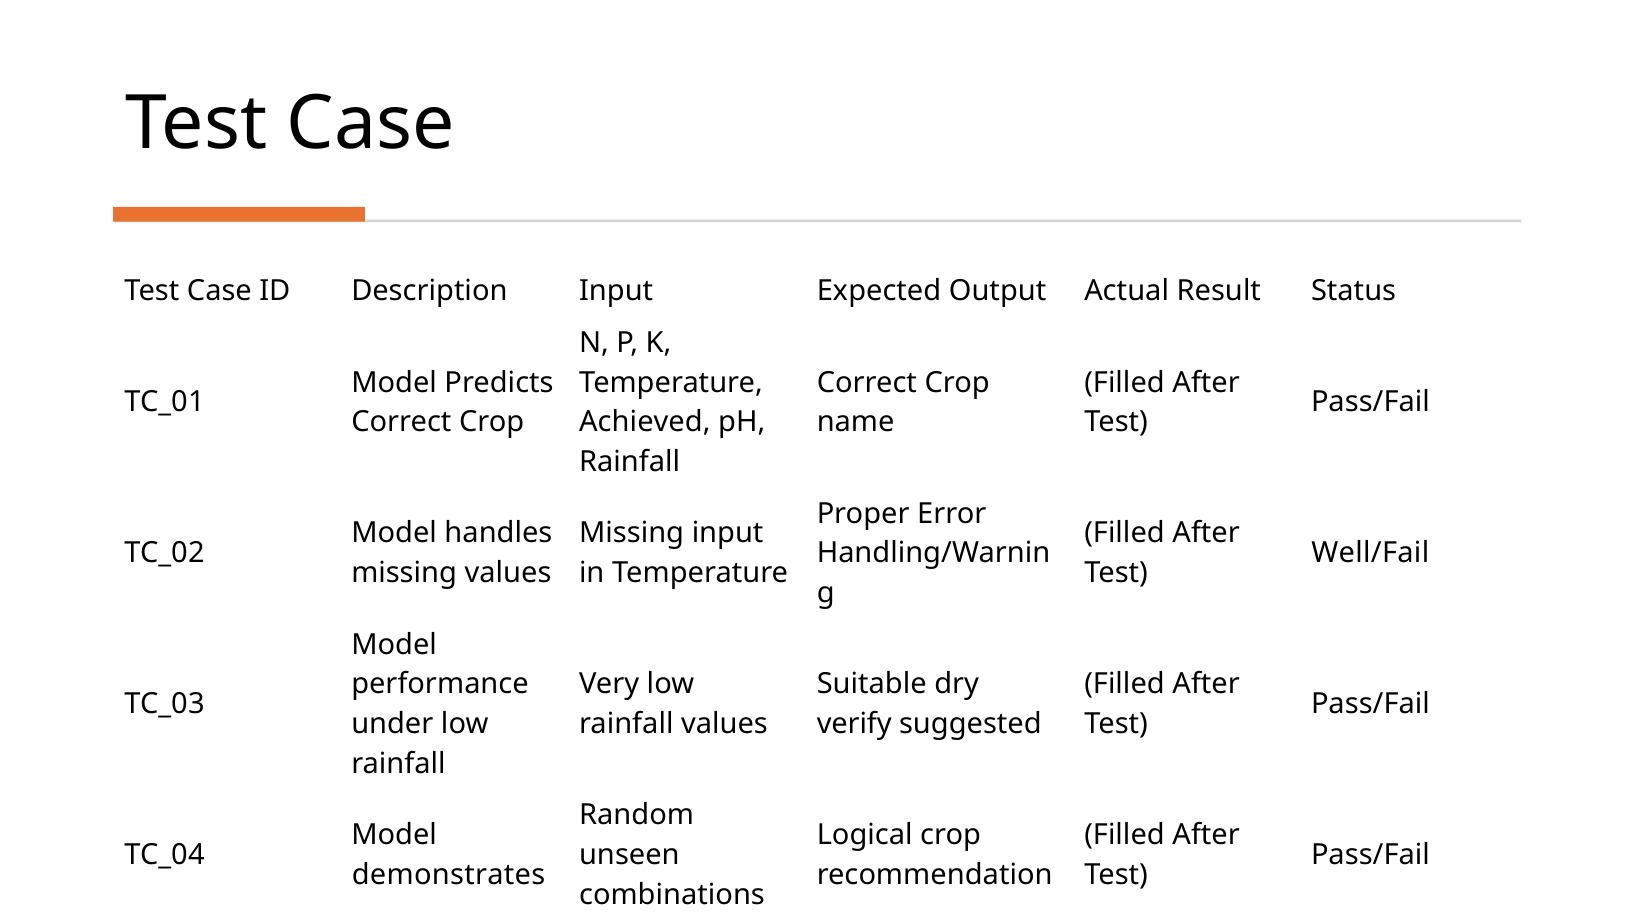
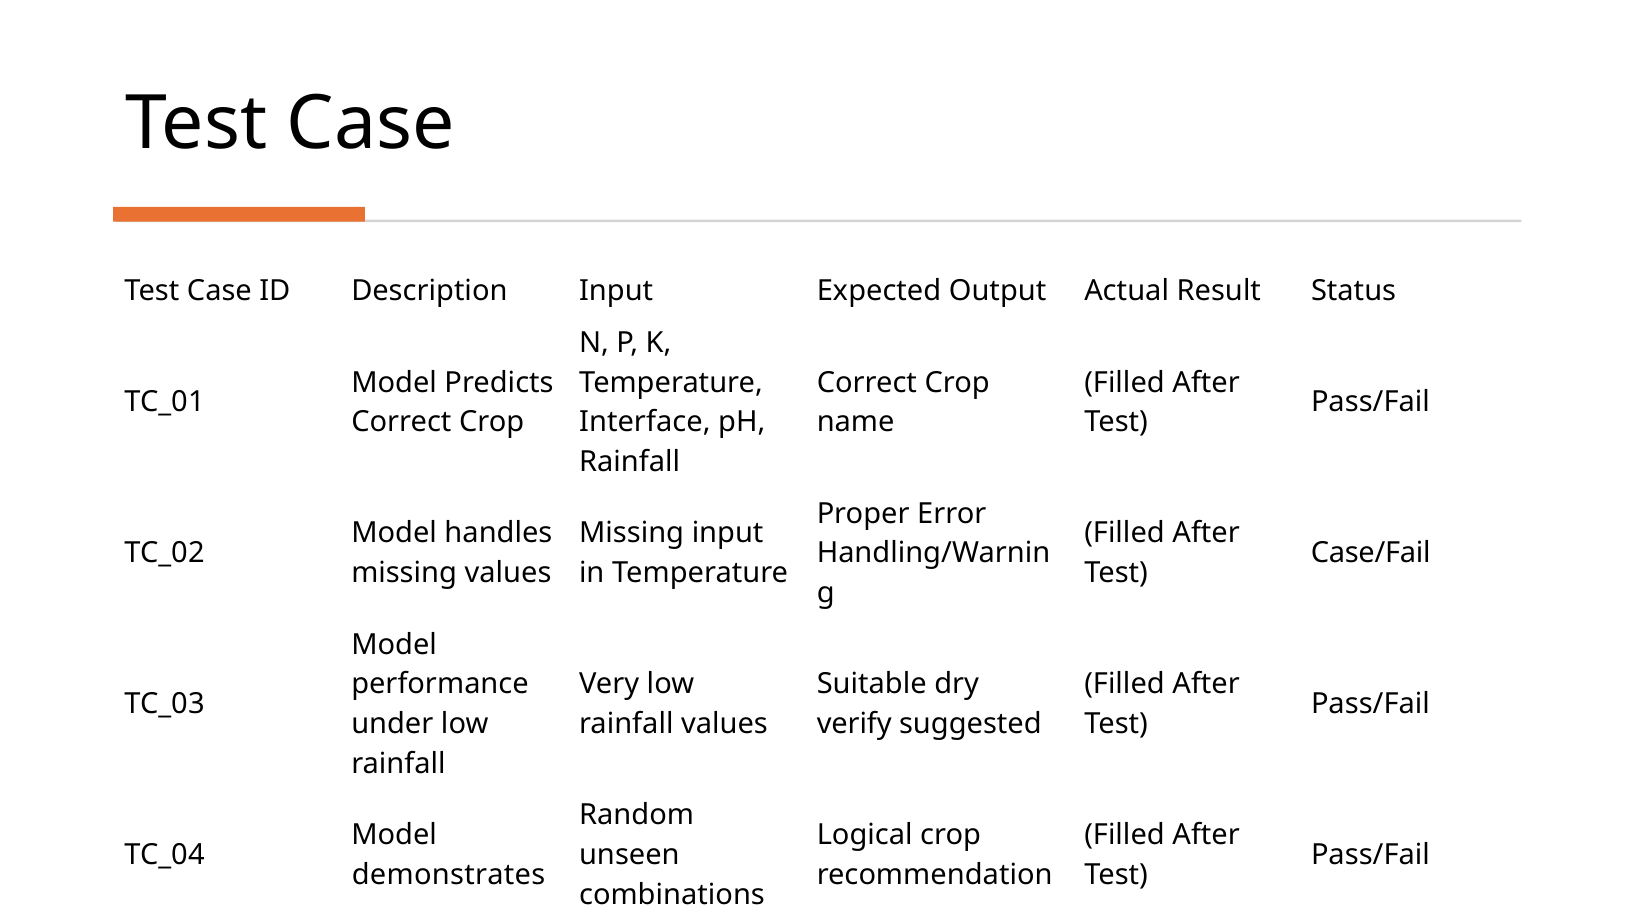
Achieved: Achieved -> Interface
Well/Fail: Well/Fail -> Case/Fail
